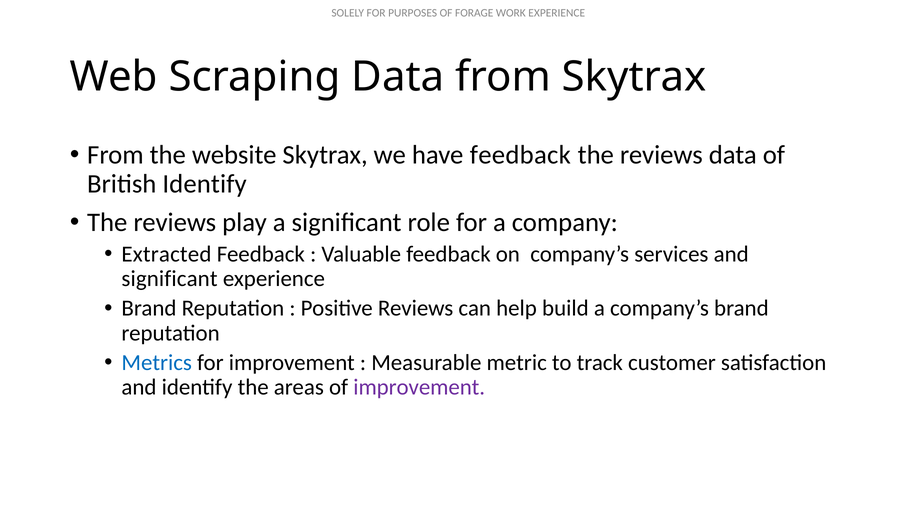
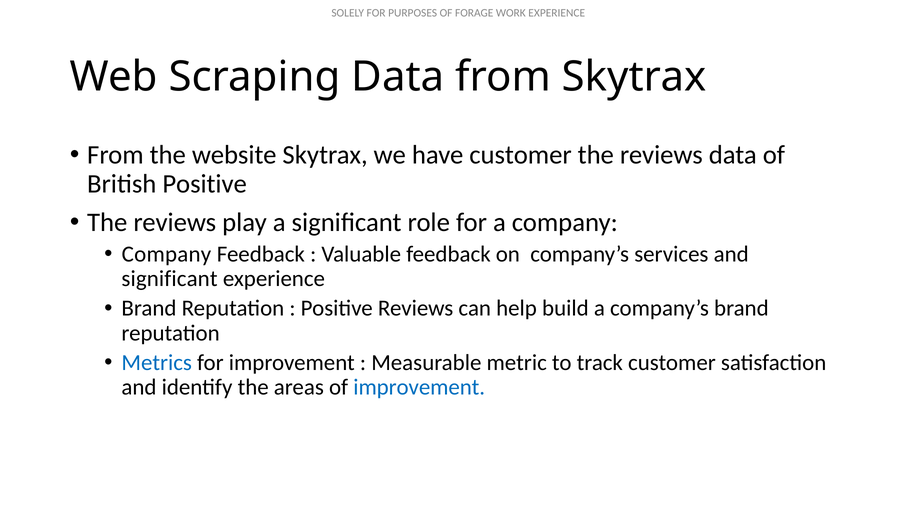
have feedback: feedback -> customer
British Identify: Identify -> Positive
Extracted at (166, 254): Extracted -> Company
improvement at (419, 387) colour: purple -> blue
